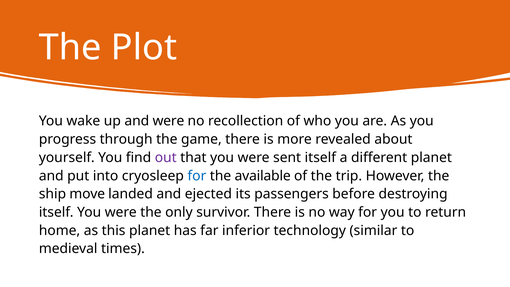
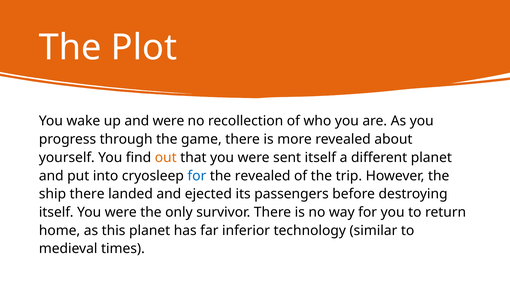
out colour: purple -> orange
the available: available -> revealed
ship move: move -> there
